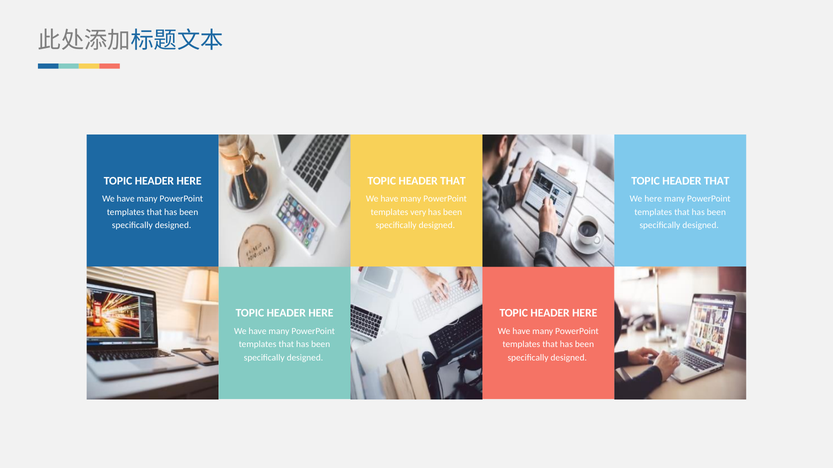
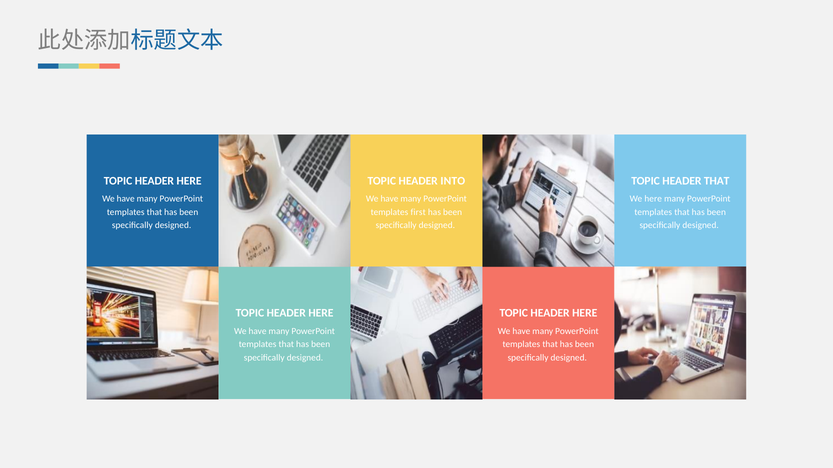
THAT at (453, 181): THAT -> INTO
very: very -> first
